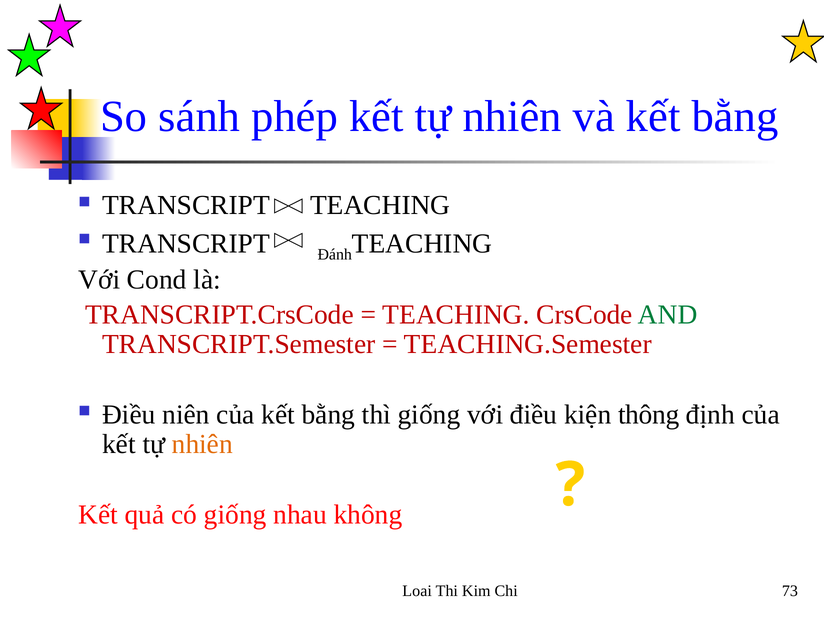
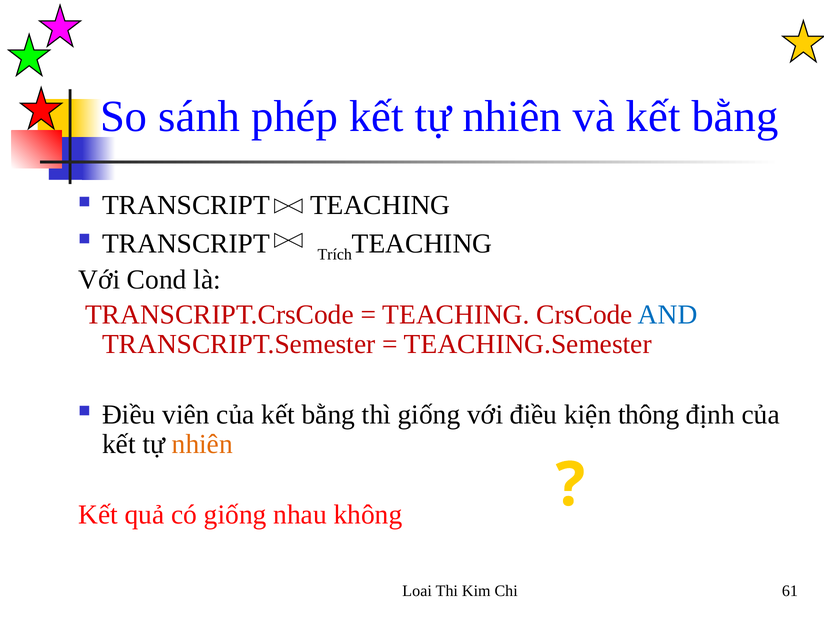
Đánh: Đánh -> Trích
AND colour: green -> blue
niên: niên -> viên
73: 73 -> 61
